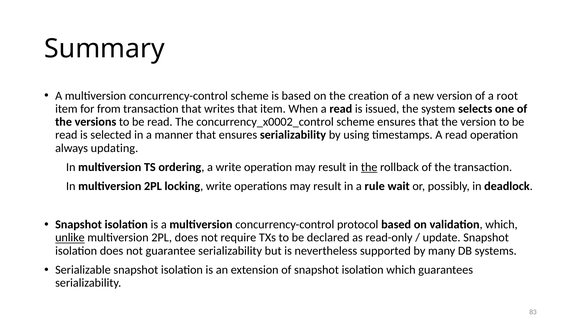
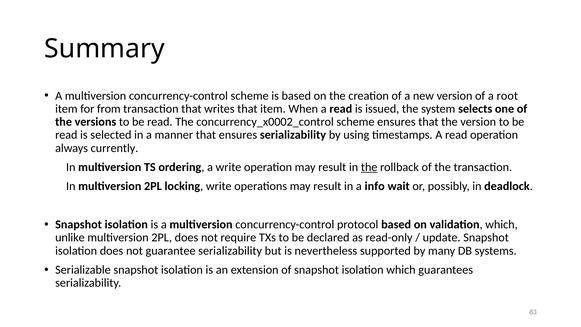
updating: updating -> currently
rule: rule -> info
unlike underline: present -> none
